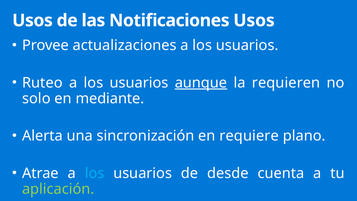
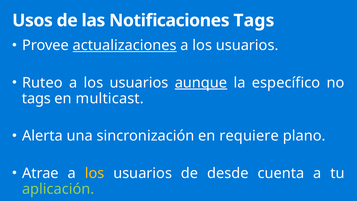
Notificaciones Usos: Usos -> Tags
actualizaciones underline: none -> present
requieren: requieren -> específico
solo at (36, 98): solo -> tags
mediante: mediante -> multicast
los at (95, 173) colour: light blue -> yellow
